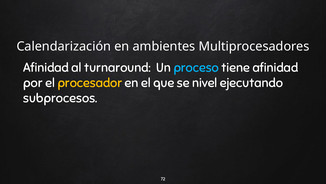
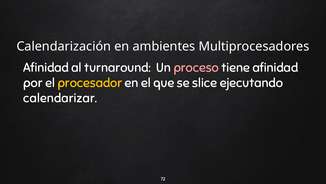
proceso colour: light blue -> pink
nivel: nivel -> slice
subprocesos: subprocesos -> calendarizar
